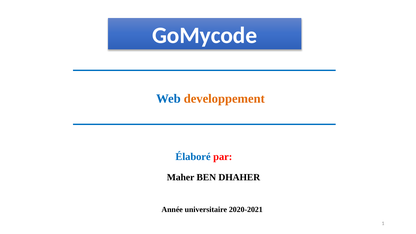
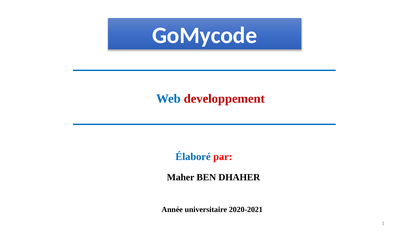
developpement colour: orange -> red
